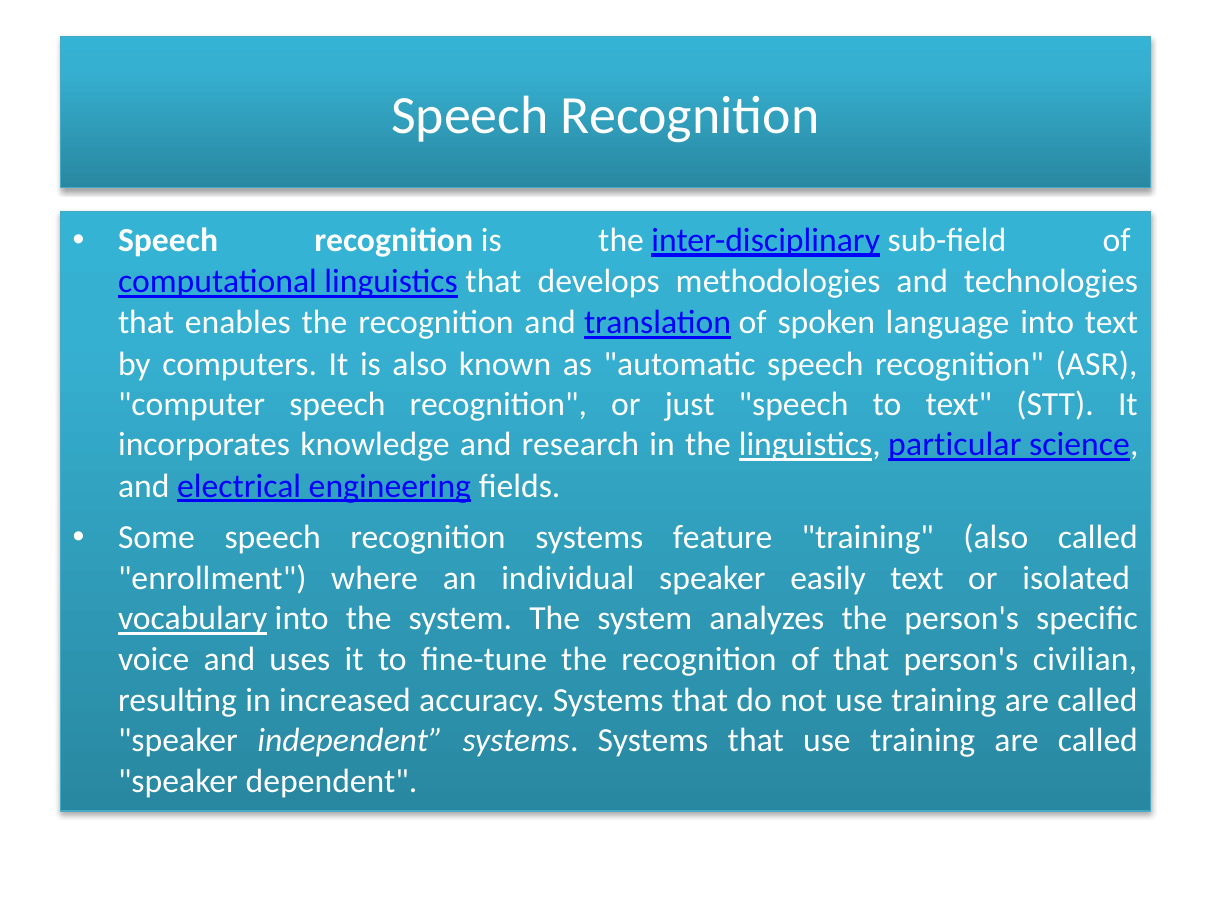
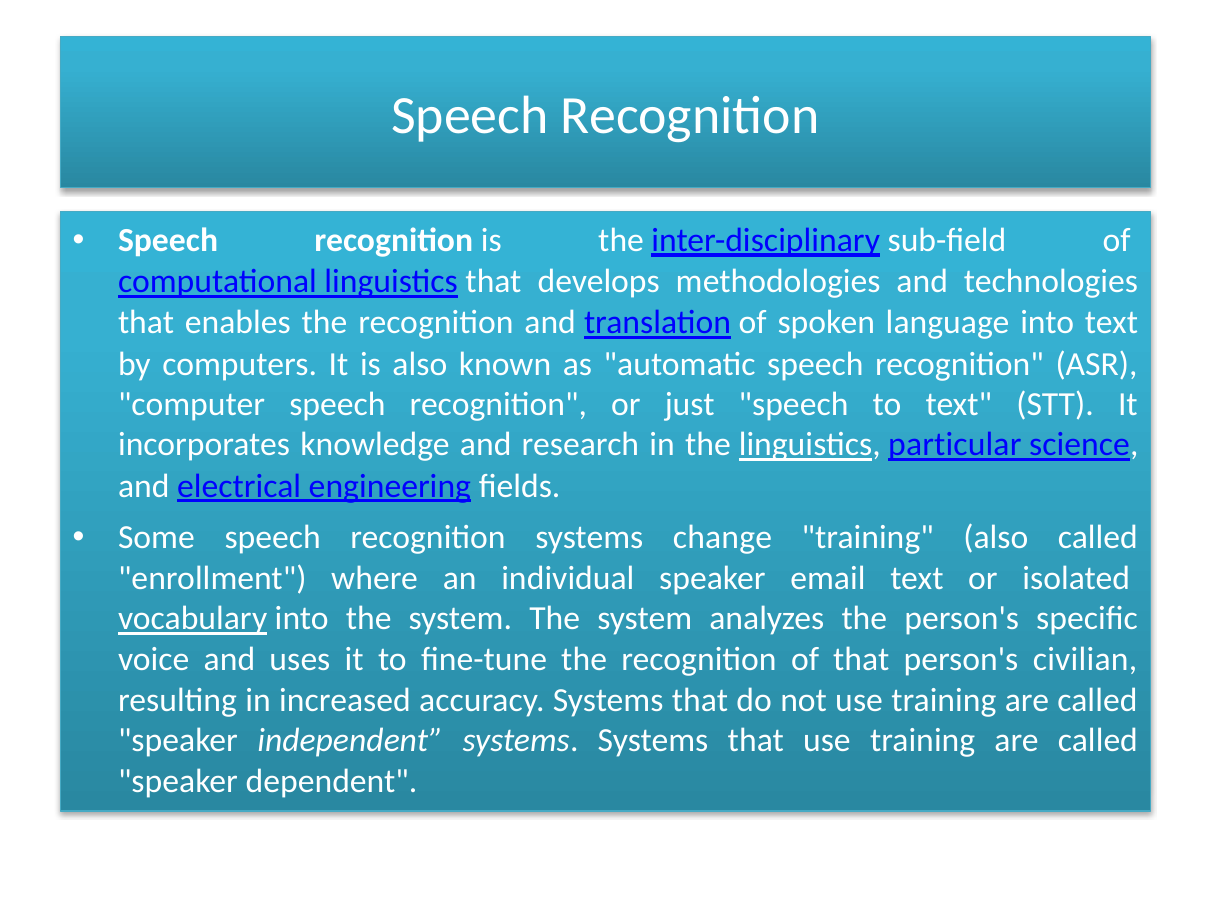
feature: feature -> change
easily: easily -> email
